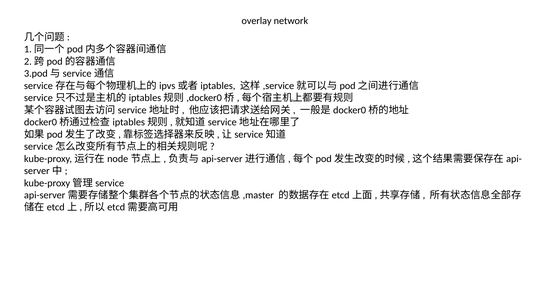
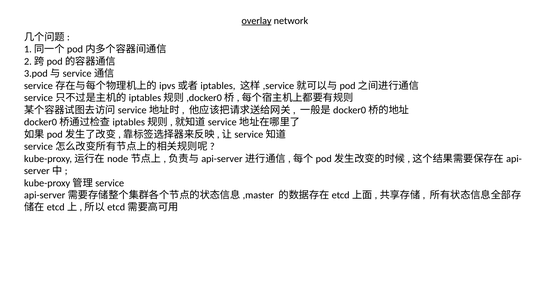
overlay underline: none -> present
